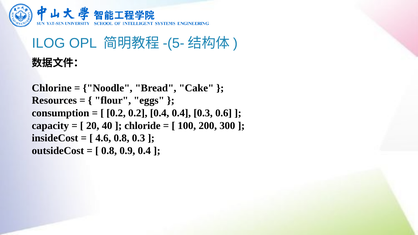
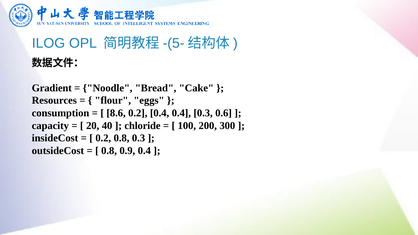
Chlorine: Chlorine -> Gradient
0.2 at (116, 113): 0.2 -> 8.6
4.6 at (103, 138): 4.6 -> 0.2
